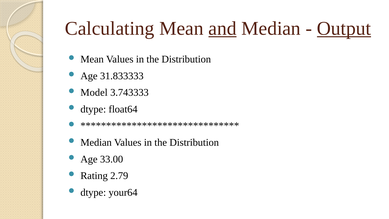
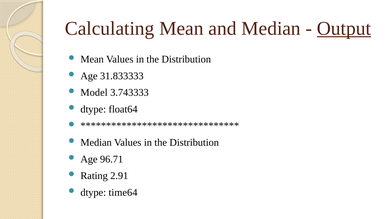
and underline: present -> none
33.00: 33.00 -> 96.71
2.79: 2.79 -> 2.91
your64: your64 -> time64
